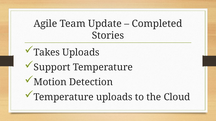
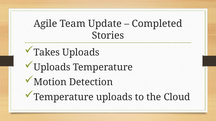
Support at (52, 68): Support -> Uploads
